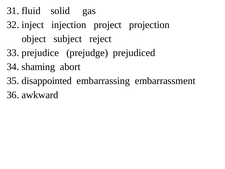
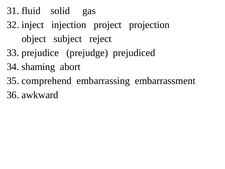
disappointed: disappointed -> comprehend
